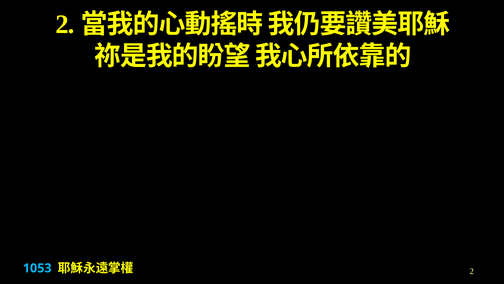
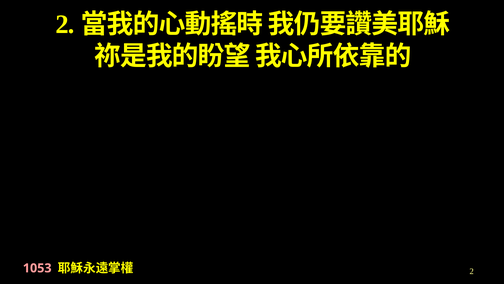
1053 colour: light blue -> pink
